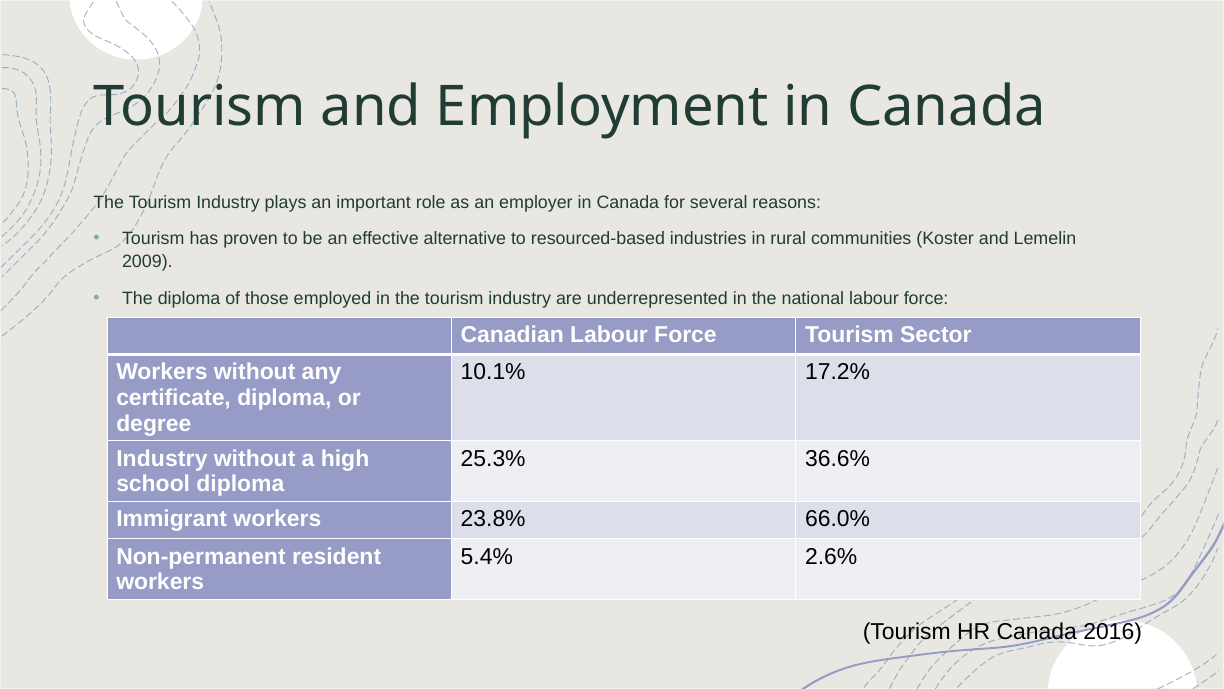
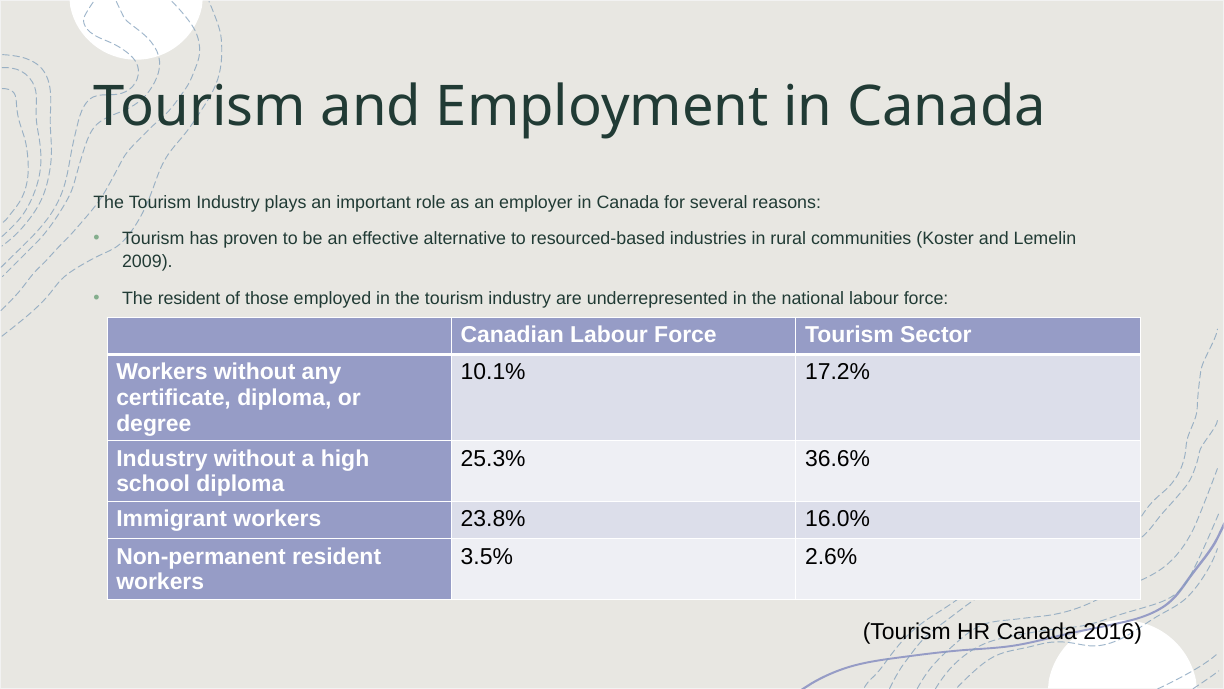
The diploma: diploma -> resident
66.0%: 66.0% -> 16.0%
5.4%: 5.4% -> 3.5%
